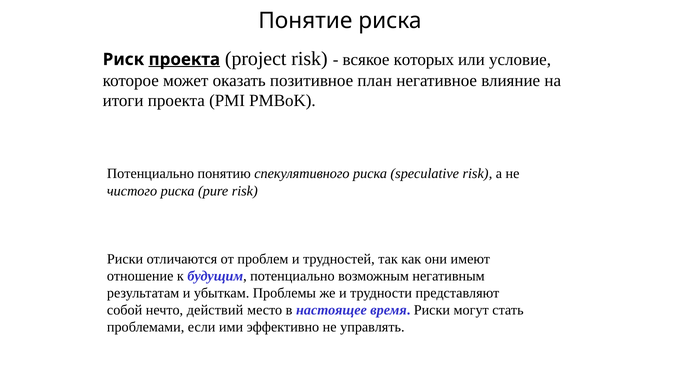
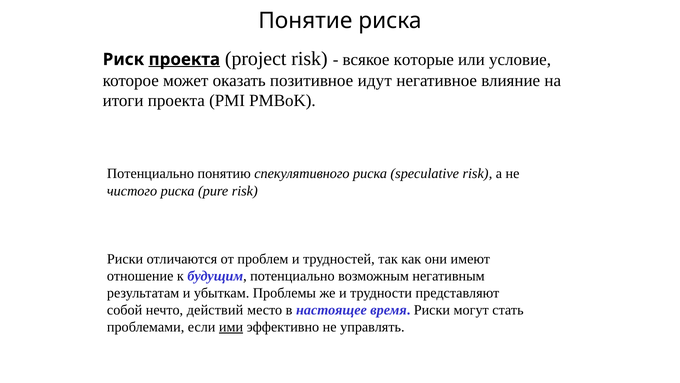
которых: которых -> которые
план: план -> идут
ими underline: none -> present
